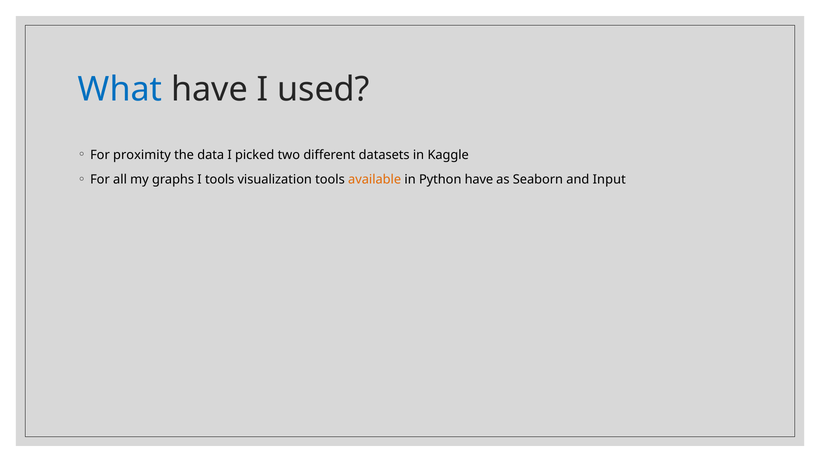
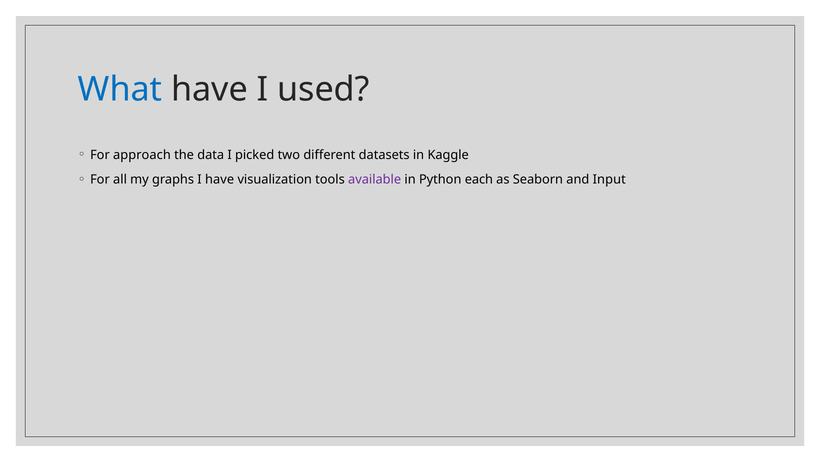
proximity: proximity -> approach
I tools: tools -> have
available colour: orange -> purple
Python have: have -> each
